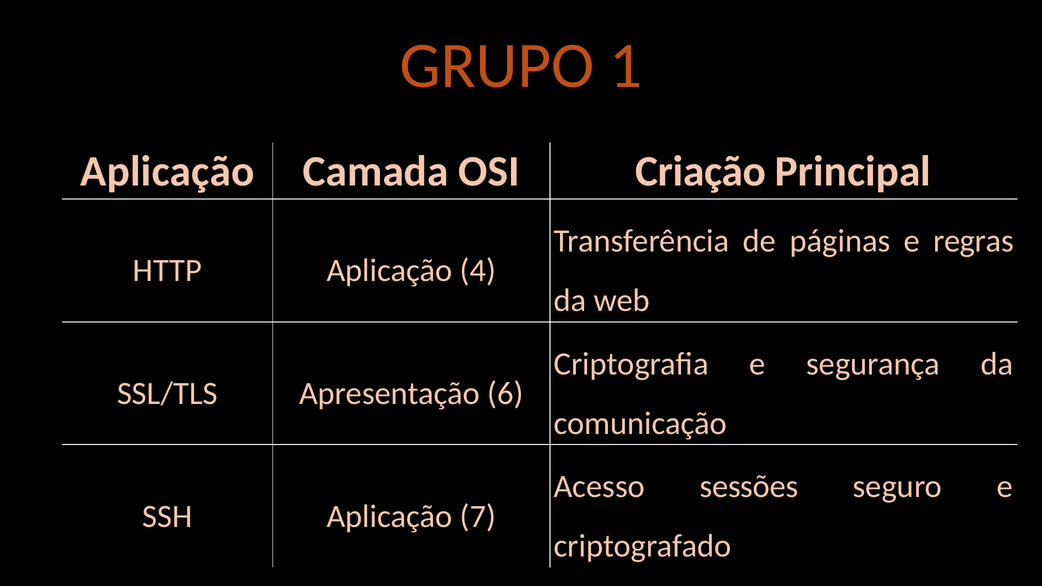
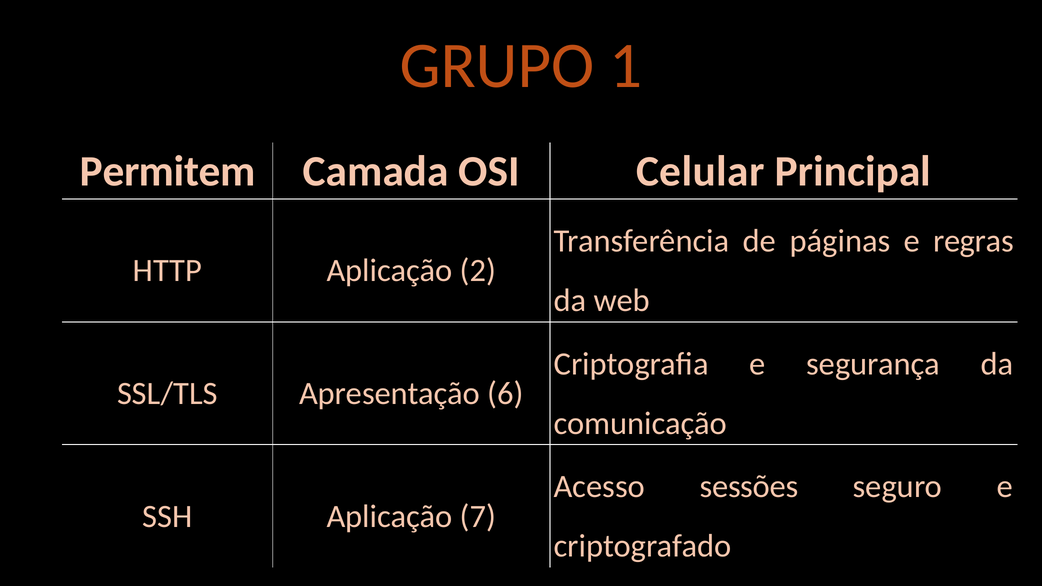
Aplicação at (167, 171): Aplicação -> Permitem
Criação: Criação -> Celular
4: 4 -> 2
